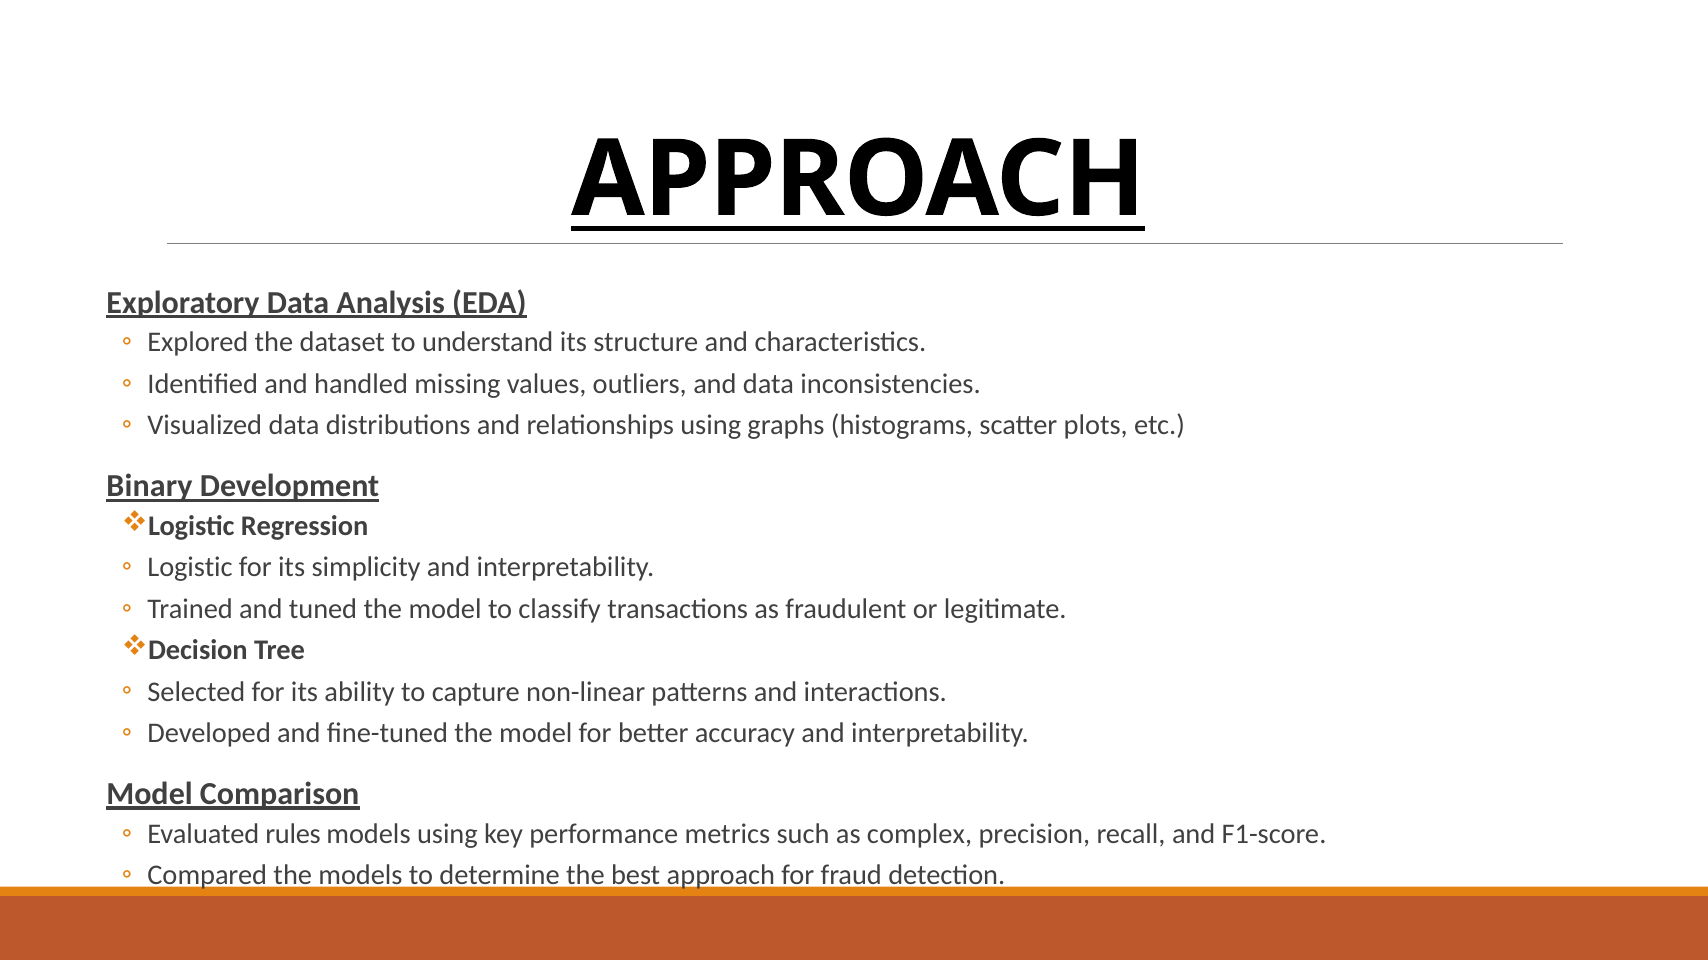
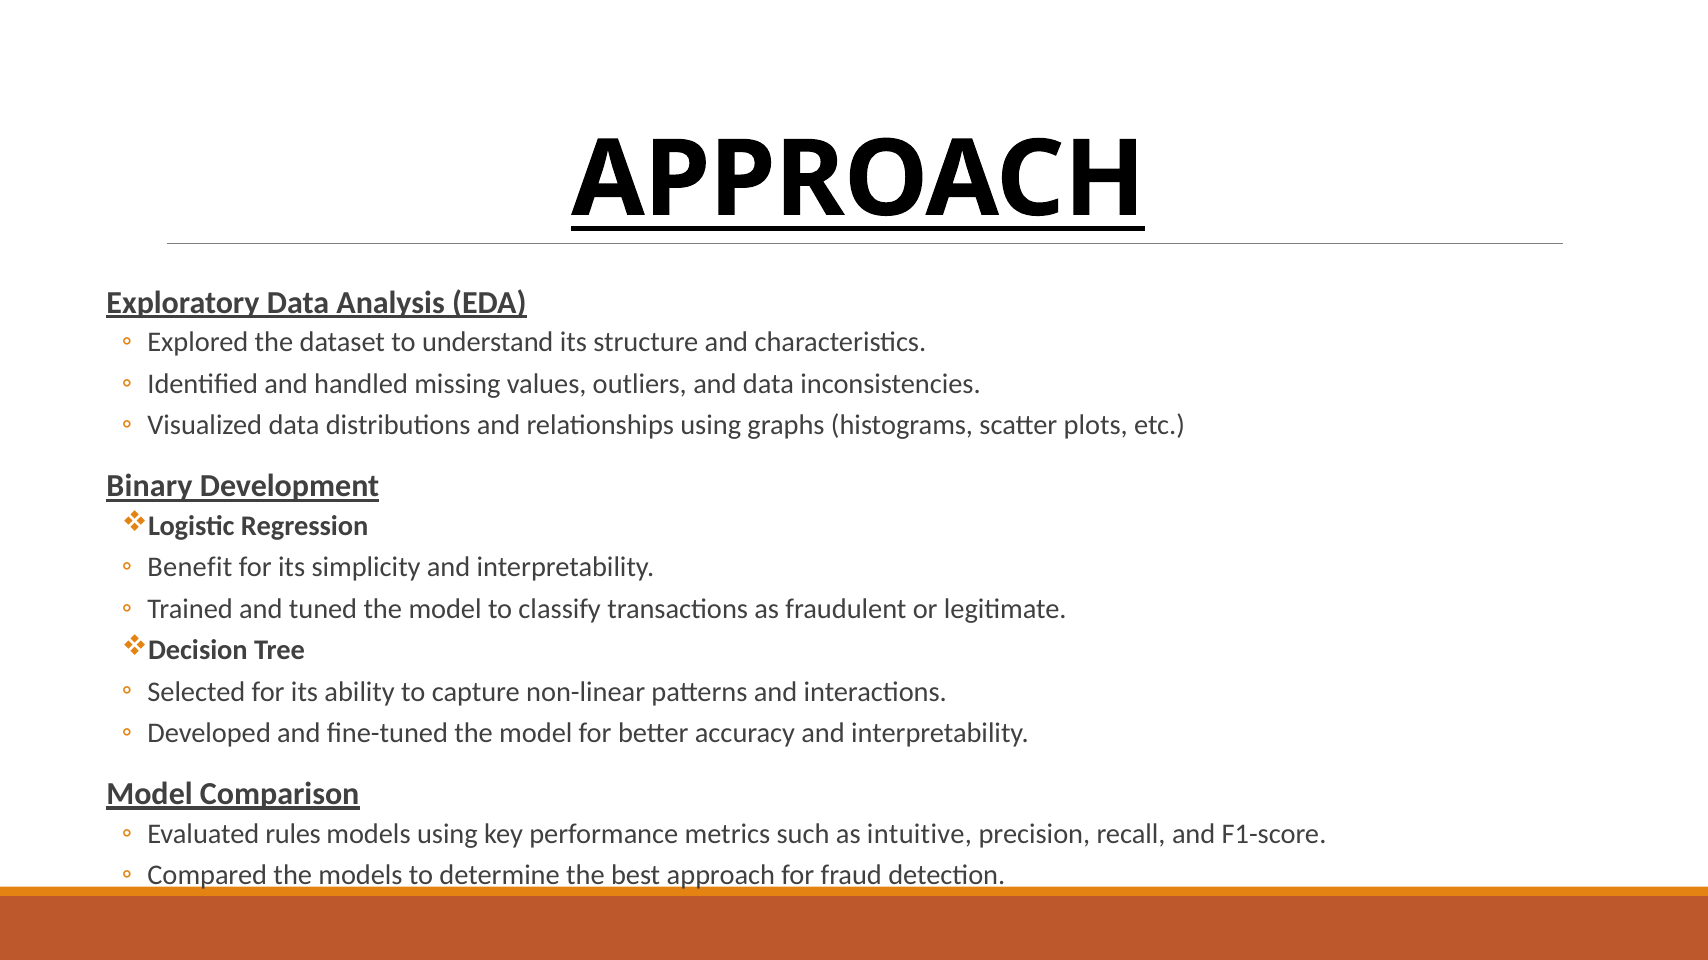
Logistic: Logistic -> Benefit
complex: complex -> intuitive
